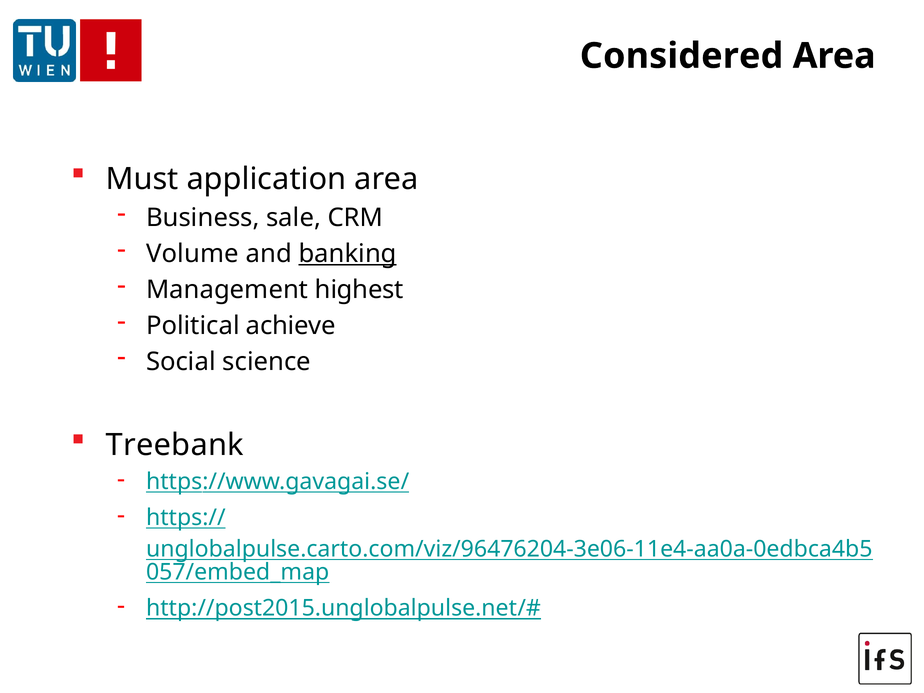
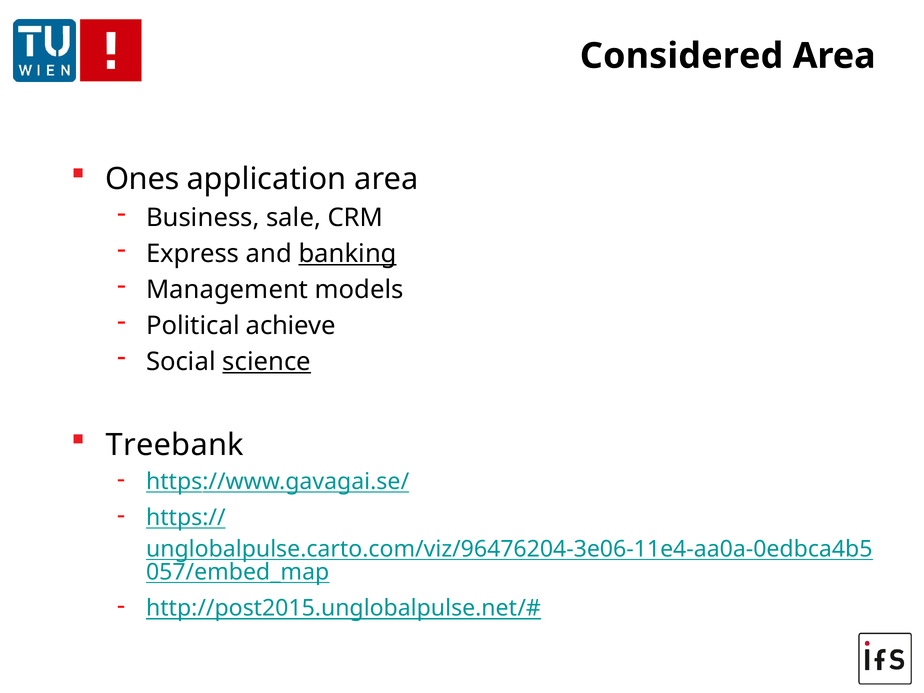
Must: Must -> Ones
Volume: Volume -> Express
highest: highest -> models
science underline: none -> present
